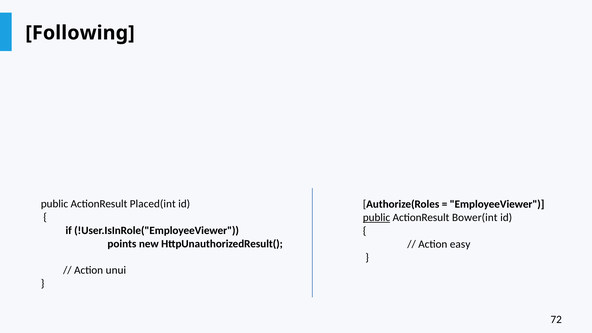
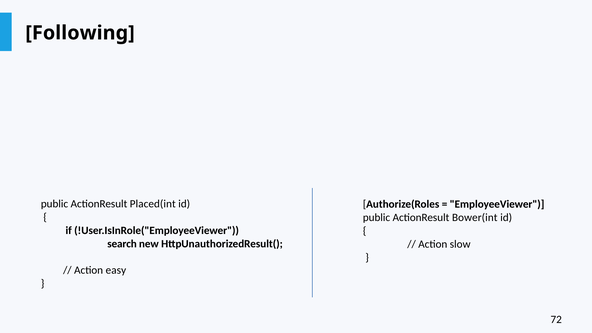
public at (377, 218) underline: present -> none
points: points -> search
easy: easy -> slow
unui: unui -> easy
